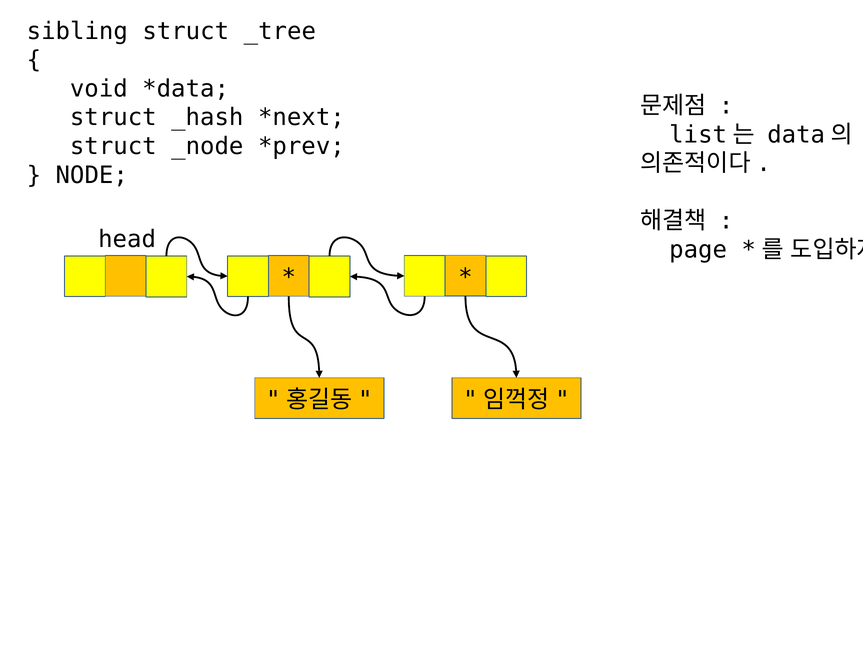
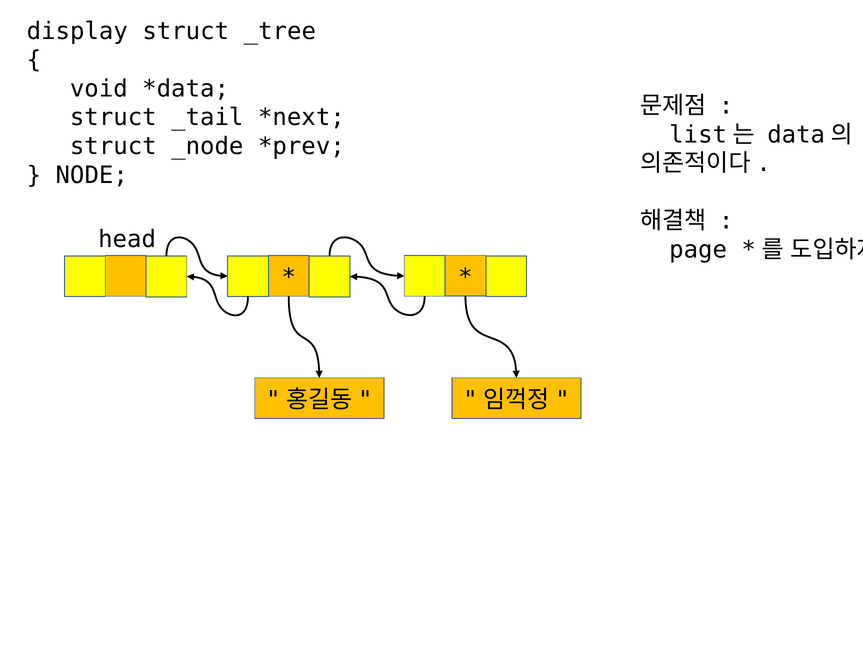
sibling: sibling -> display
_hash: _hash -> _tail
